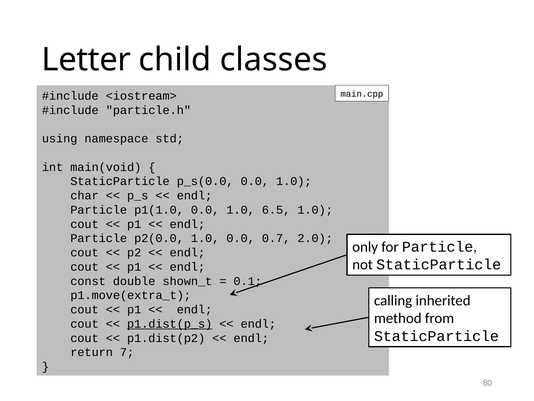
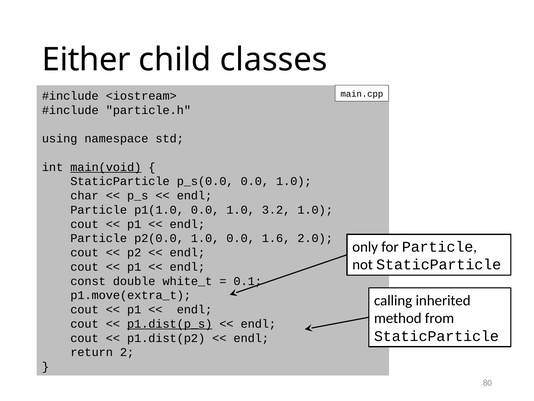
Letter: Letter -> Either
main(void underline: none -> present
6.5: 6.5 -> 3.2
0.7: 0.7 -> 1.6
shown_t: shown_t -> white_t
7: 7 -> 2
